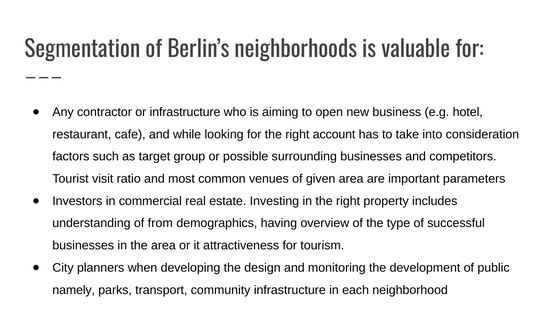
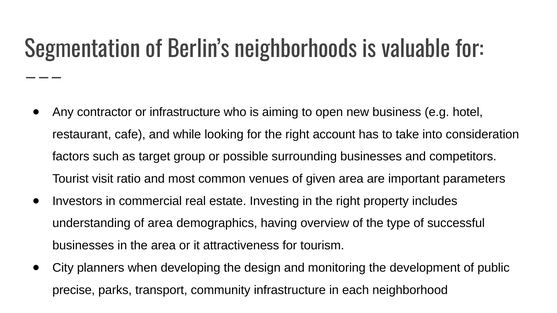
of from: from -> area
namely: namely -> precise
